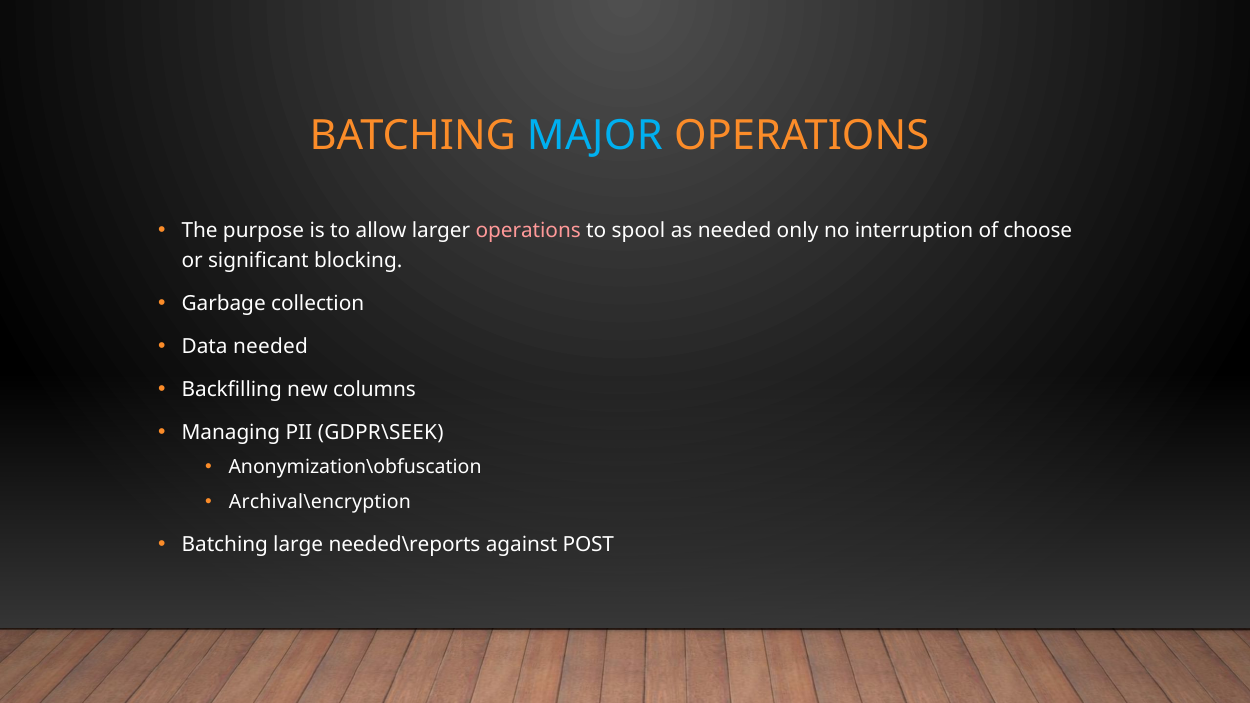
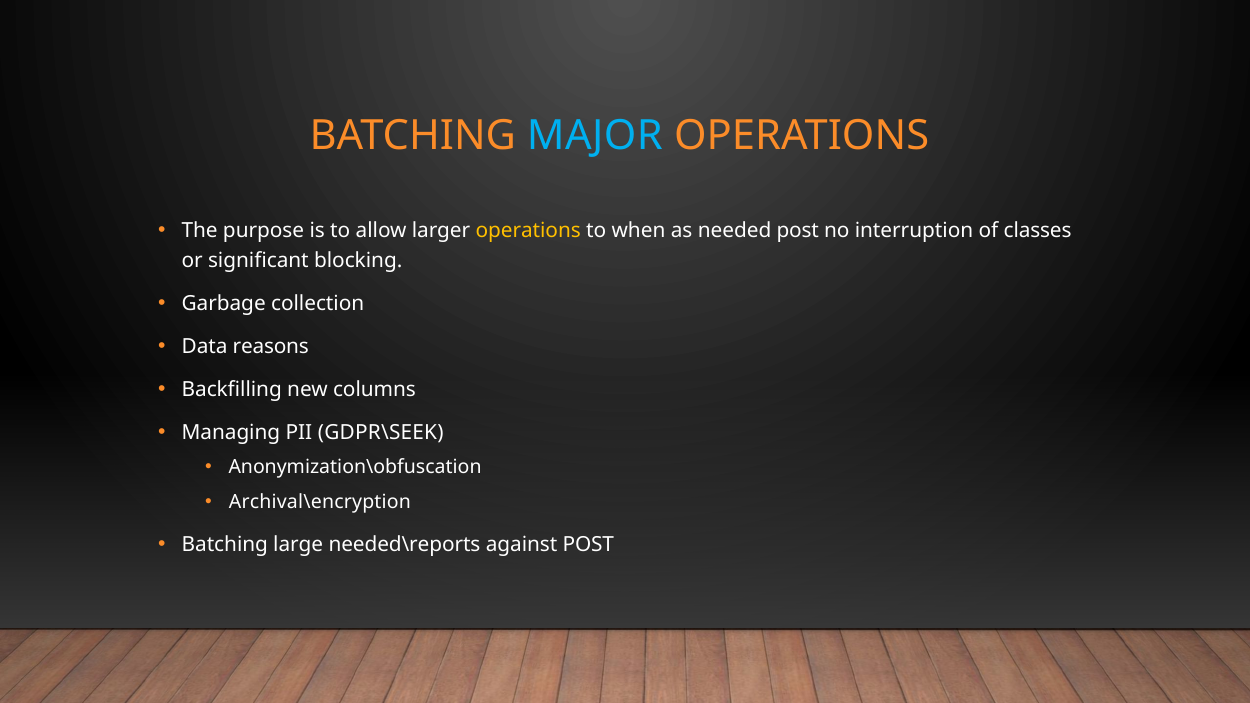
operations at (528, 230) colour: pink -> yellow
spool: spool -> when
needed only: only -> post
choose: choose -> classes
Data needed: needed -> reasons
